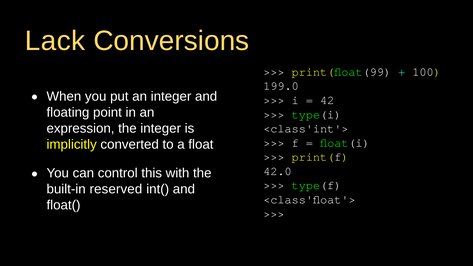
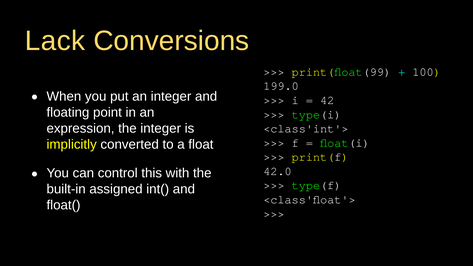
reserved: reserved -> assigned
